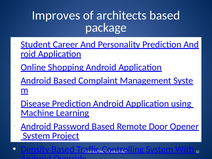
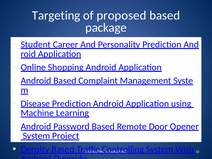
Improves: Improves -> Targeting
architects: architects -> proposed
